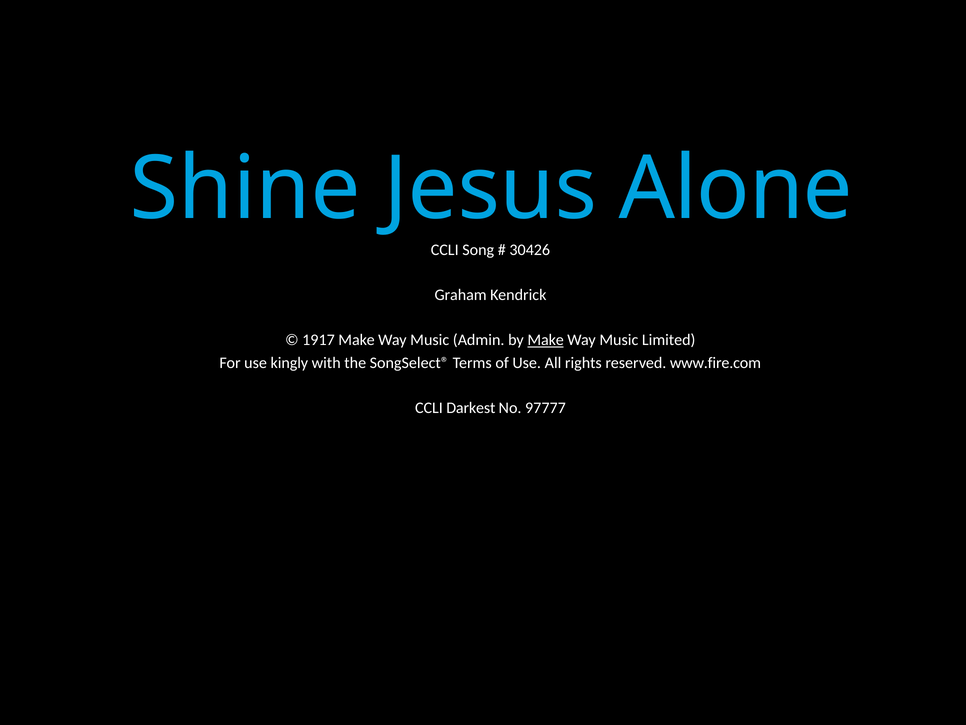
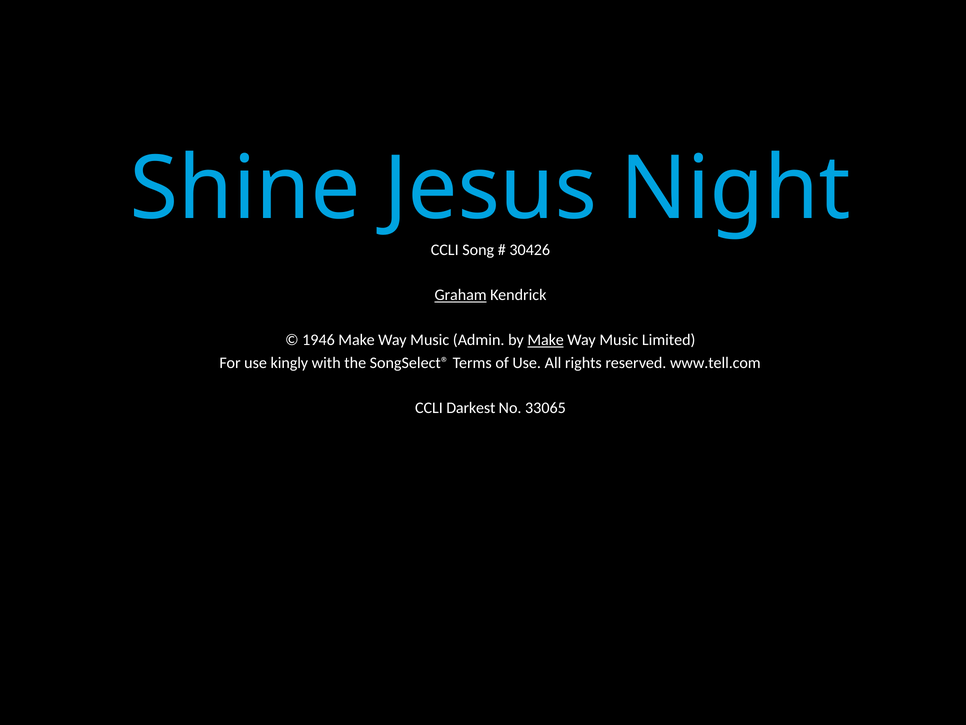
Alone: Alone -> Night
Graham underline: none -> present
1917: 1917 -> 1946
www.fire.com: www.fire.com -> www.tell.com
97777: 97777 -> 33065
